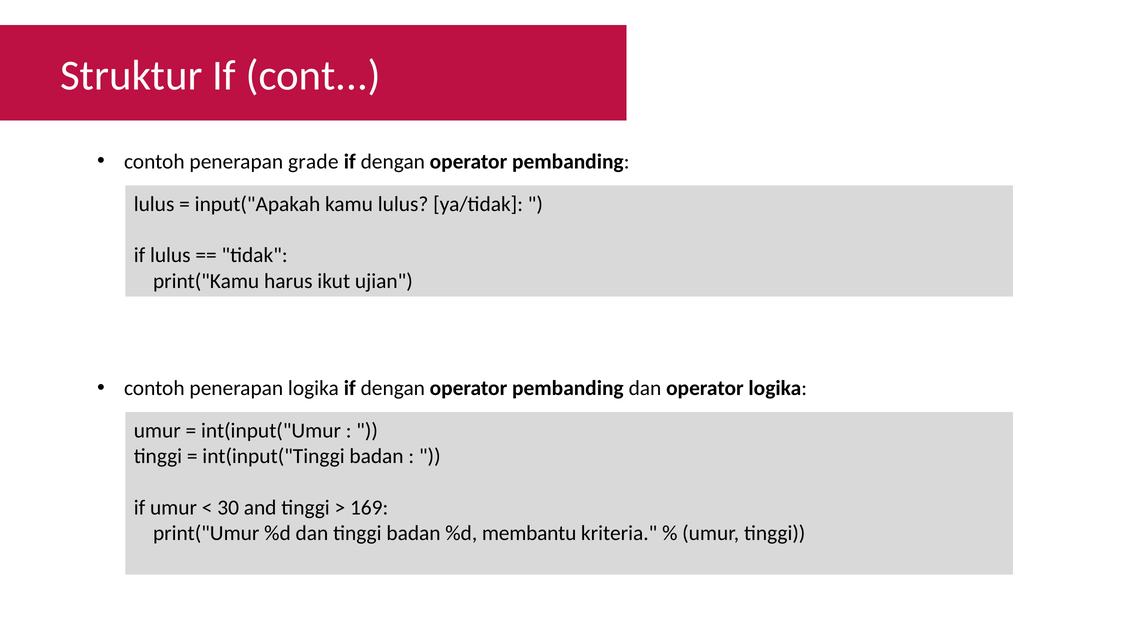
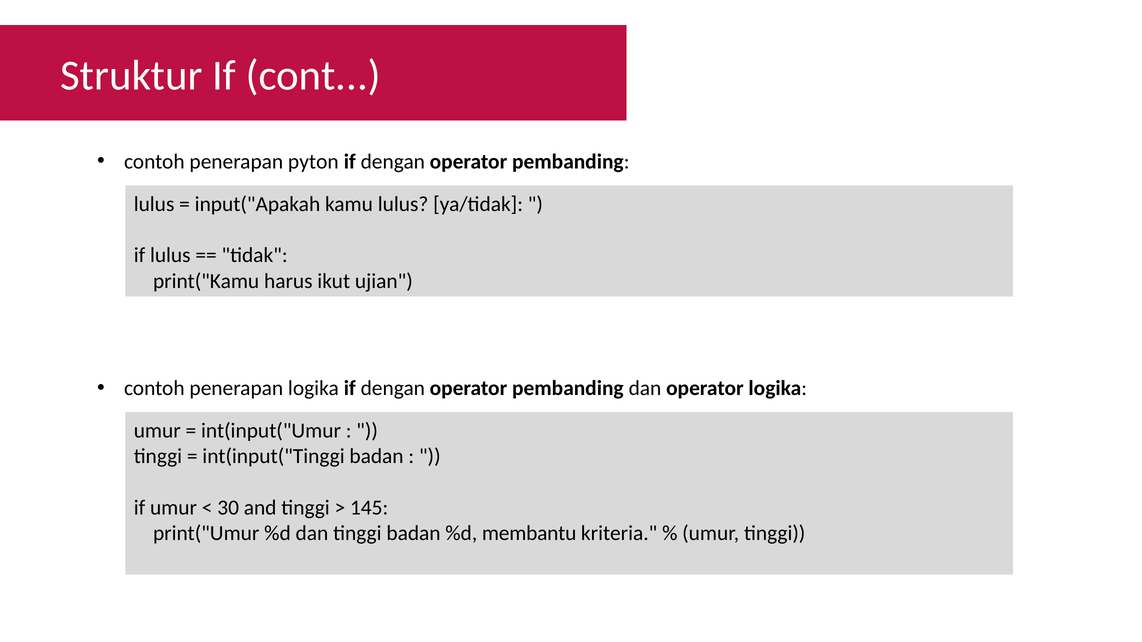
grade: grade -> pyton
169: 169 -> 145
